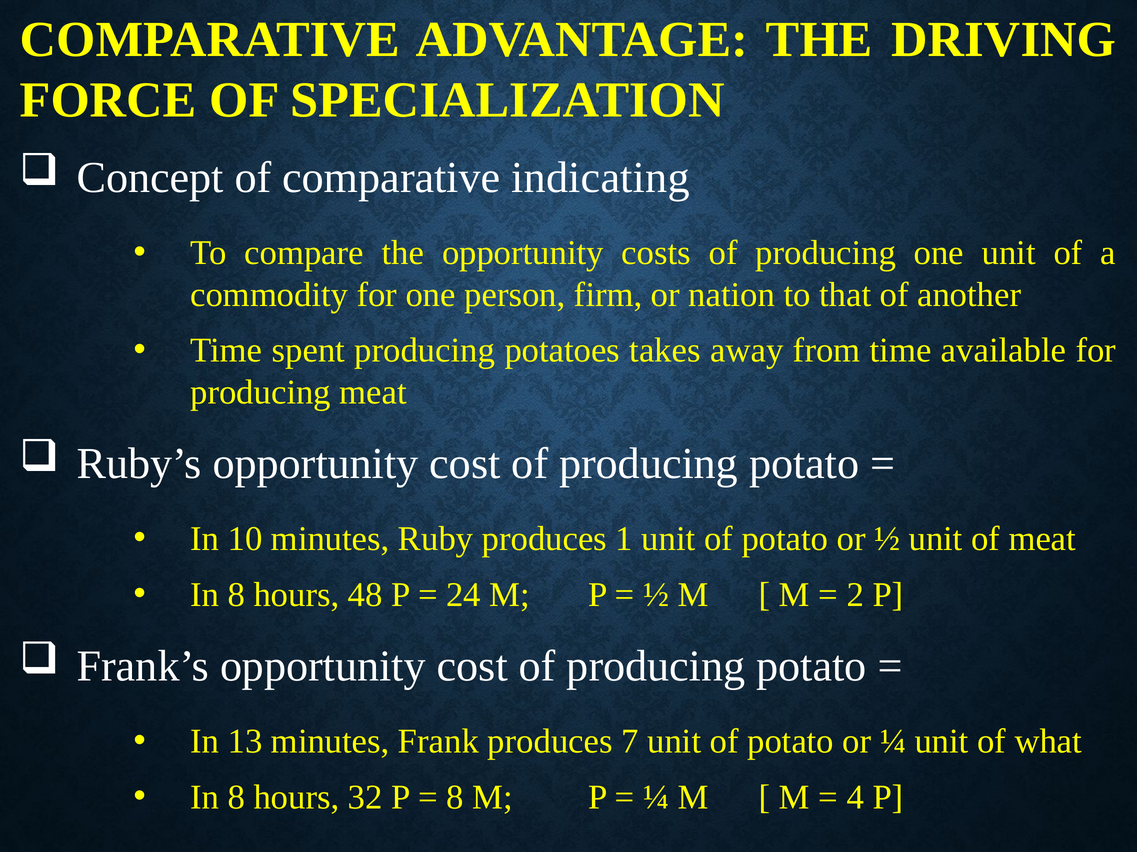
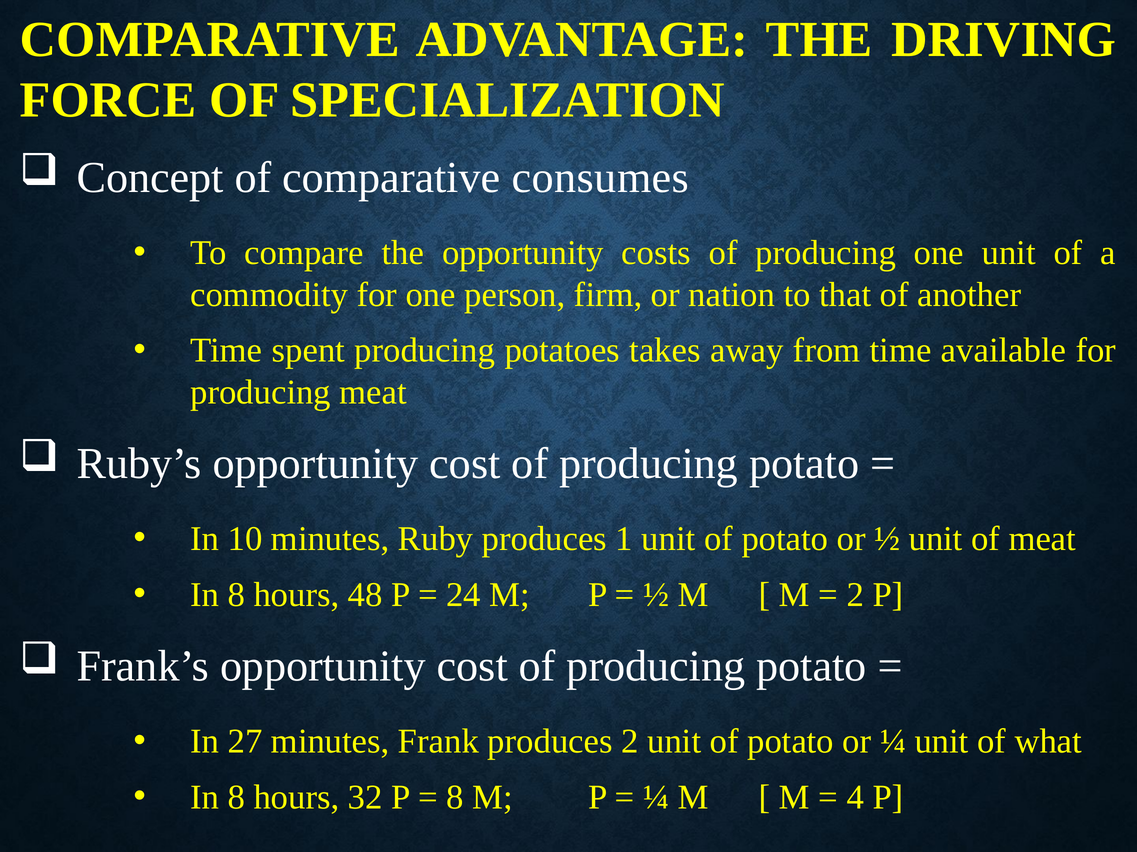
indicating: indicating -> consumes
13: 13 -> 27
produces 7: 7 -> 2
